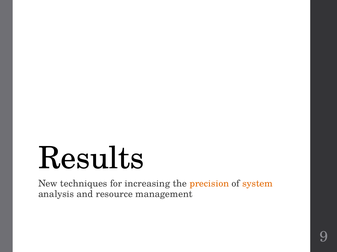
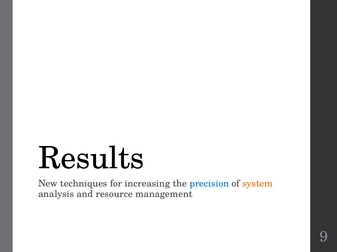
precision colour: orange -> blue
